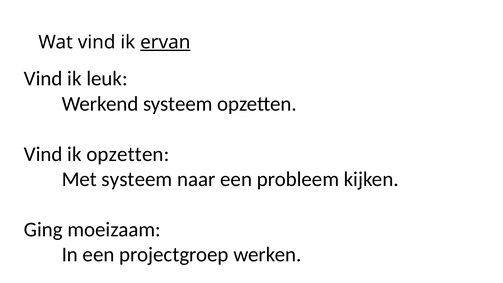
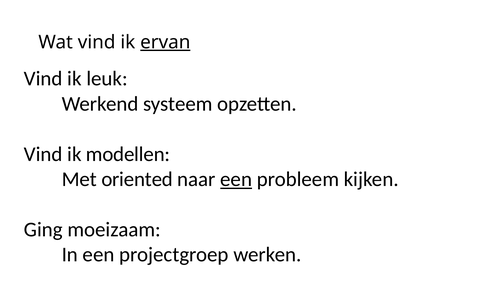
ik opzetten: opzetten -> modellen
Met systeem: systeem -> oriented
een at (236, 179) underline: none -> present
